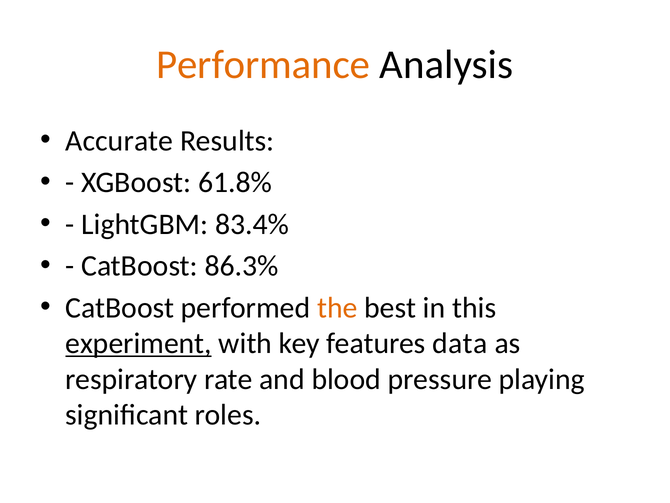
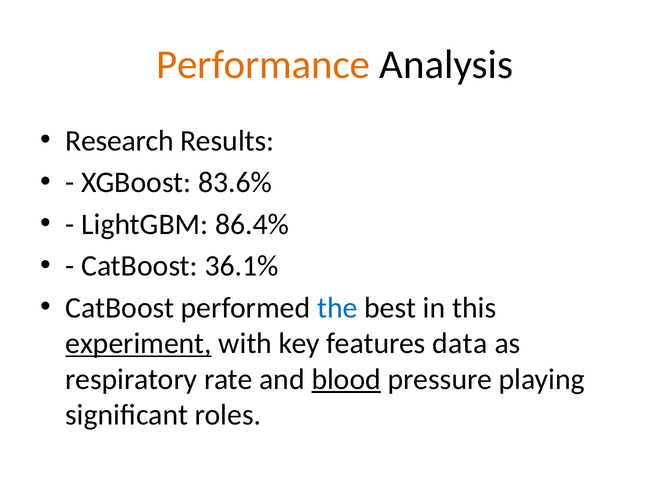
Accurate: Accurate -> Research
61.8%: 61.8% -> 83.6%
83.4%: 83.4% -> 86.4%
86.3%: 86.3% -> 36.1%
the colour: orange -> blue
blood underline: none -> present
